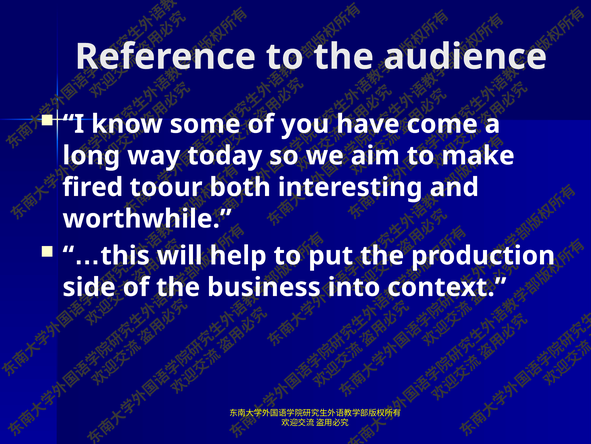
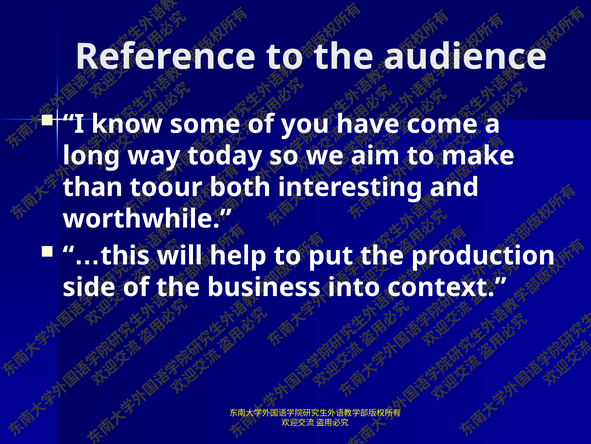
fired: fired -> than
